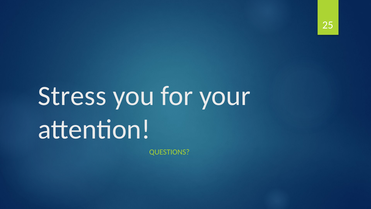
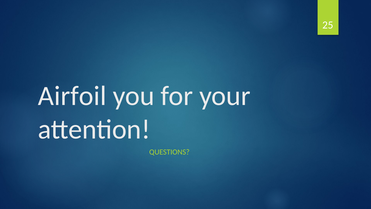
Stress: Stress -> Airfoil
